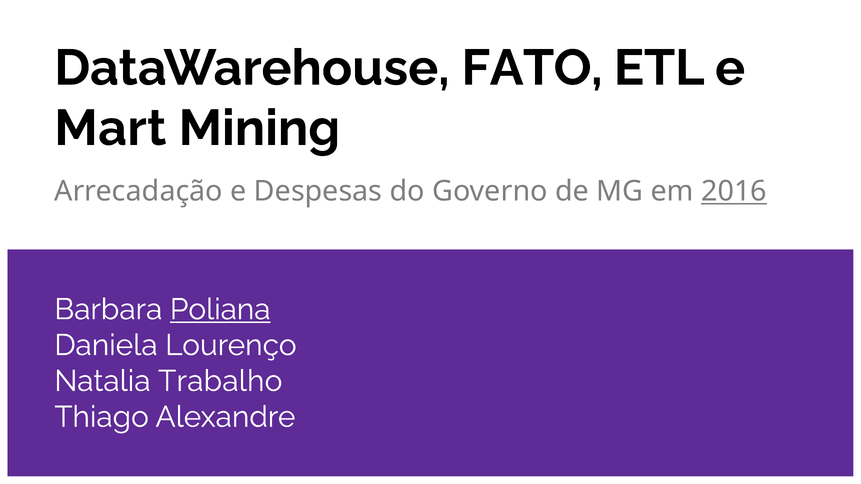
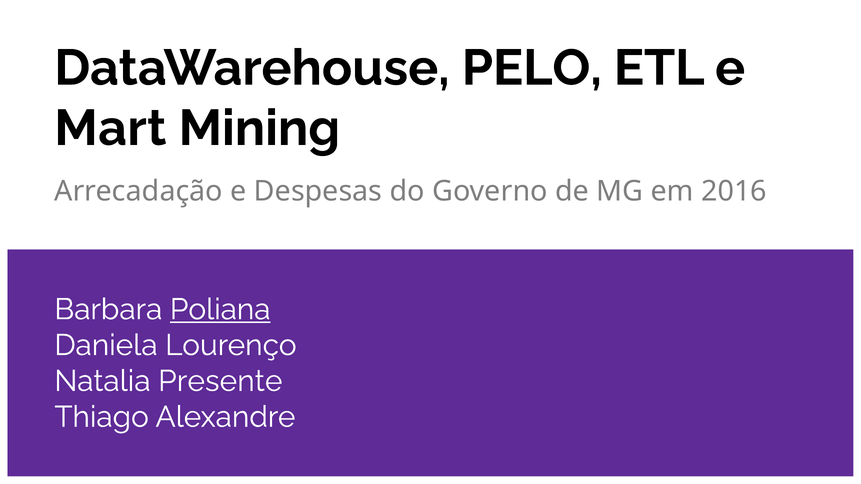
FATO: FATO -> PELO
2016 underline: present -> none
Trabalho: Trabalho -> Presente
